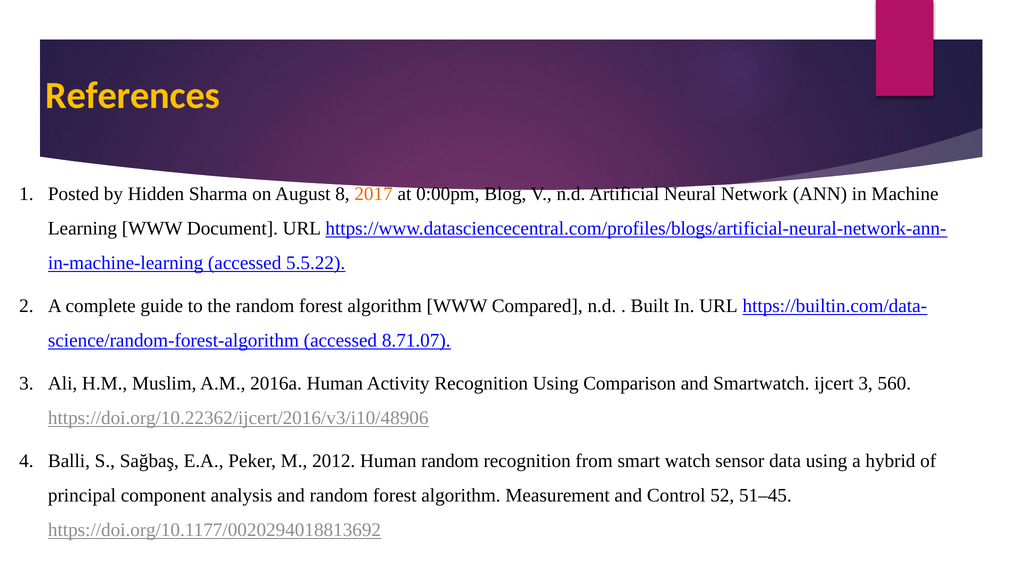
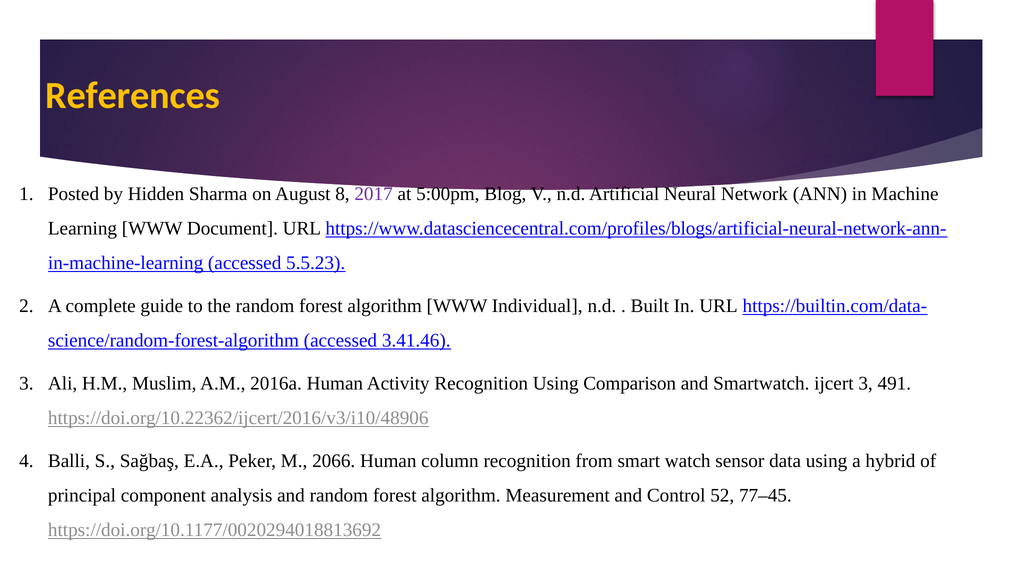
2017 colour: orange -> purple
0:00pm: 0:00pm -> 5:00pm
5.5.22: 5.5.22 -> 5.5.23
Compared: Compared -> Individual
8.71.07: 8.71.07 -> 3.41.46
560: 560 -> 491
2012: 2012 -> 2066
Human random: random -> column
51–45: 51–45 -> 77–45
